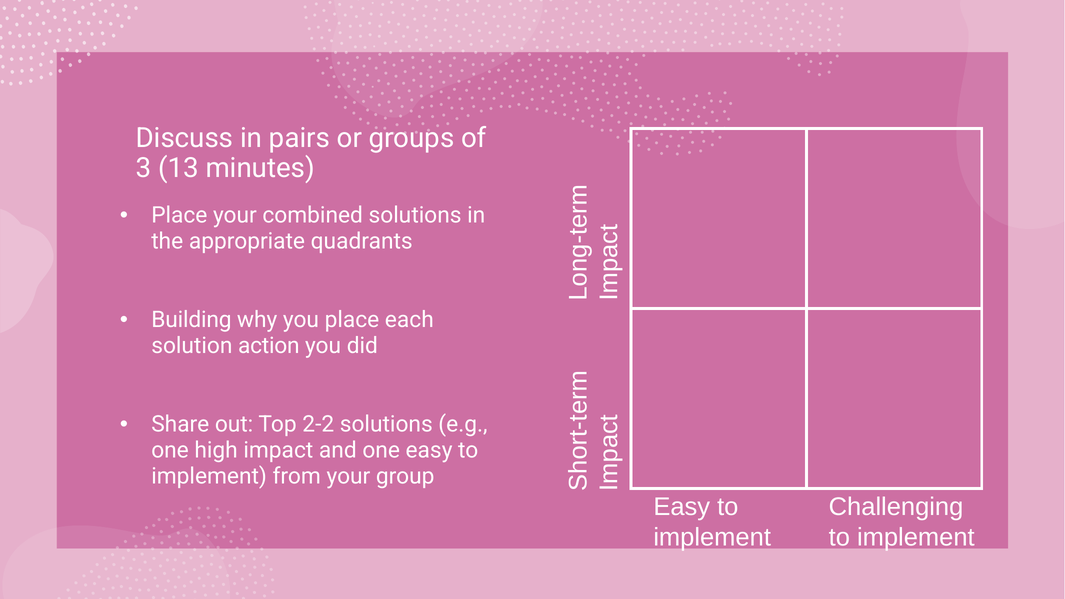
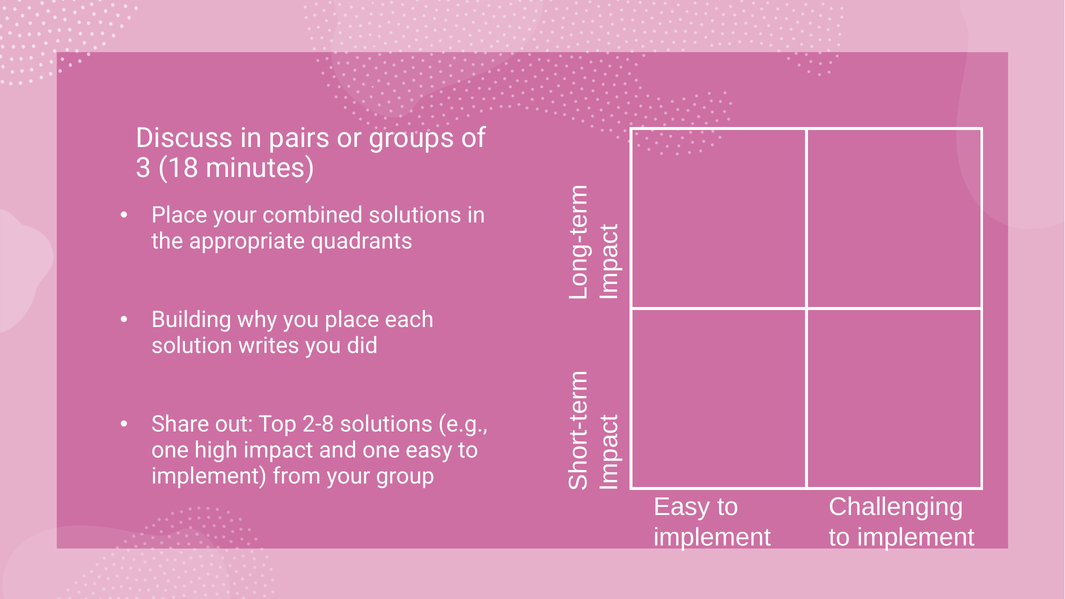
13: 13 -> 18
action: action -> writes
2-2: 2-2 -> 2-8
